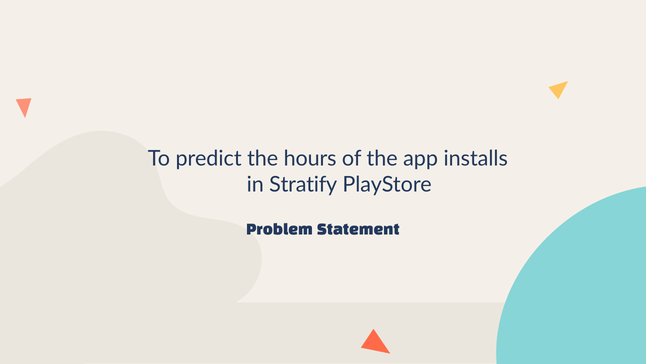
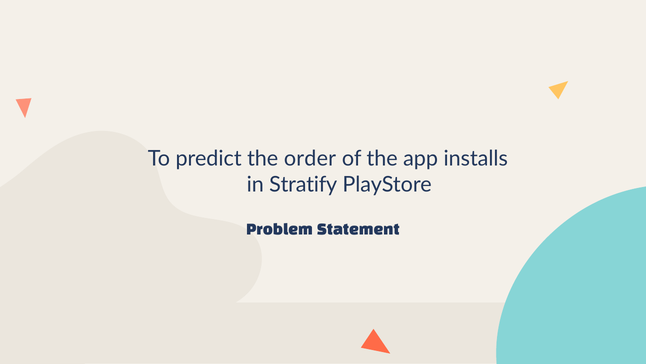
hours: hours -> order
